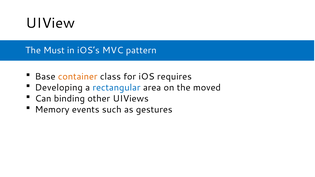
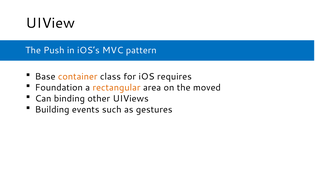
Must: Must -> Push
Developing: Developing -> Foundation
rectangular colour: blue -> orange
Memory: Memory -> Building
